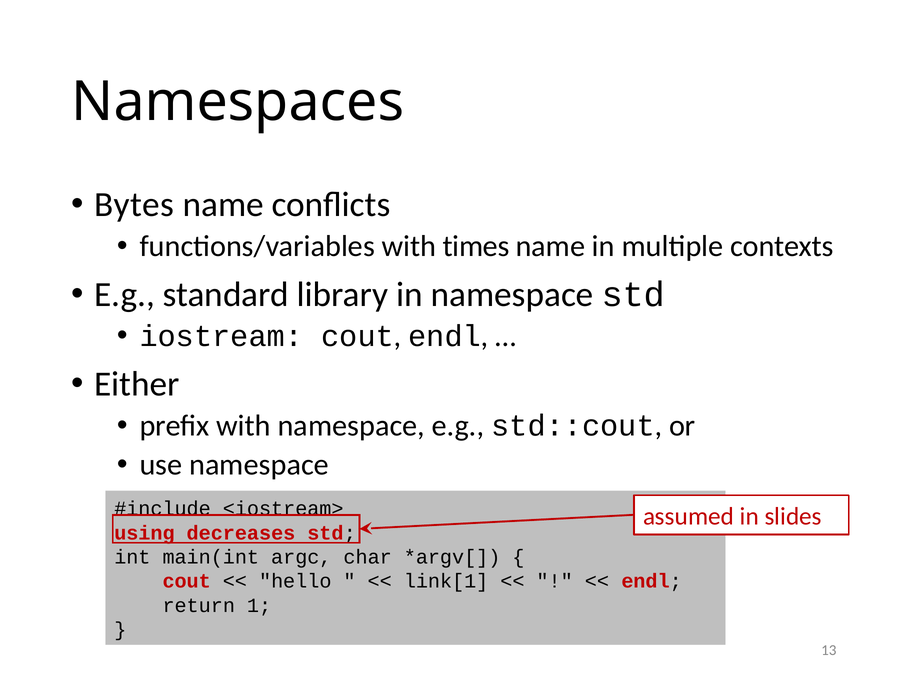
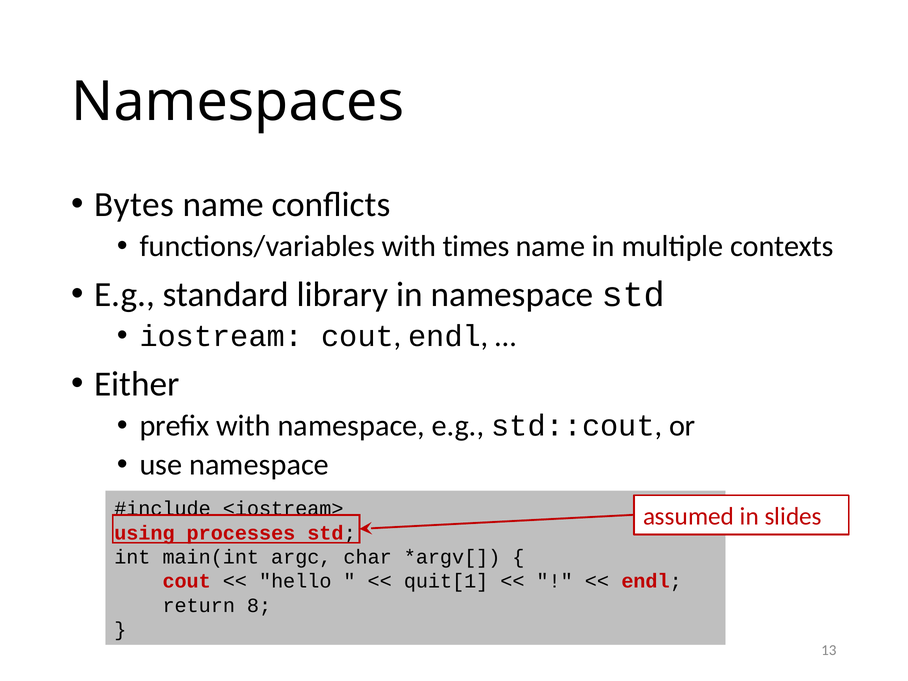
decreases: decreases -> processes
link[1: link[1 -> quit[1
1: 1 -> 8
